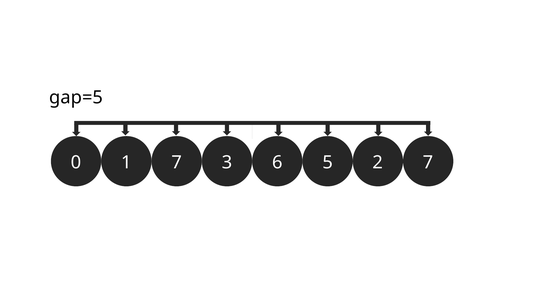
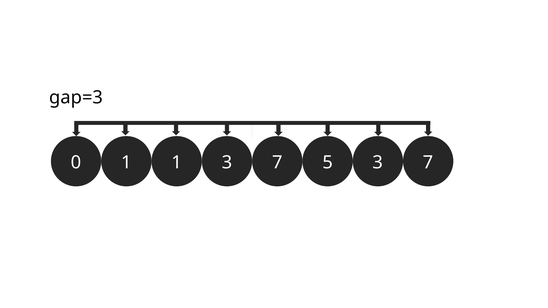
gap=5: gap=5 -> gap=3
1 7: 7 -> 1
6 at (277, 163): 6 -> 7
5 2: 2 -> 3
